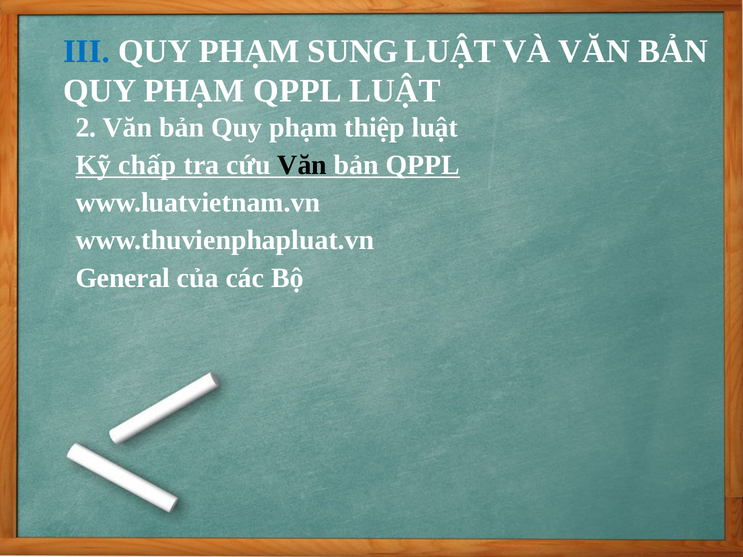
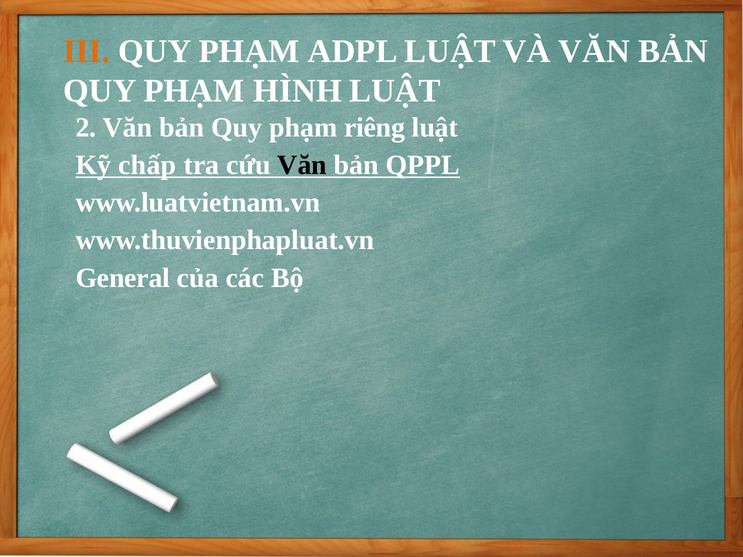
III colour: blue -> orange
SUNG: SUNG -> ADPL
PHẠM QPPL: QPPL -> HÌNH
thiệp: thiệp -> riêng
